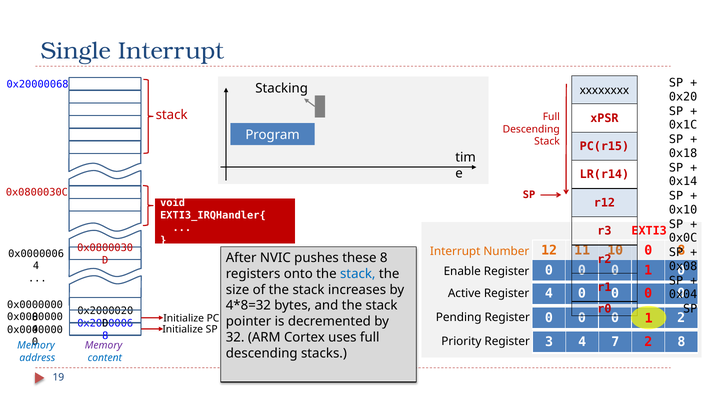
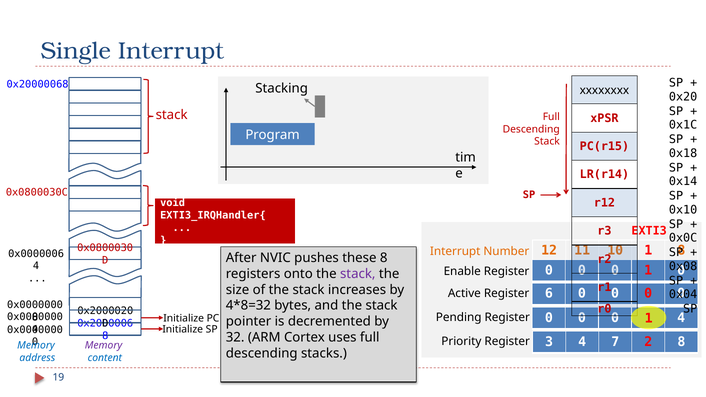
0 at (648, 251): 0 -> 1
stack at (358, 274) colour: blue -> purple
Register 4: 4 -> 6
2 at (681, 318): 2 -> 4
